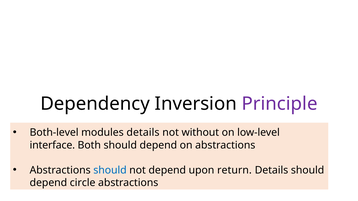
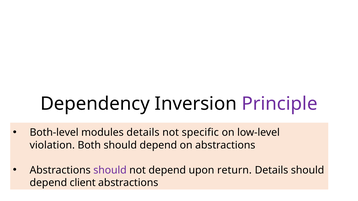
without: without -> specific
interface: interface -> violation
should at (110, 170) colour: blue -> purple
circle: circle -> client
